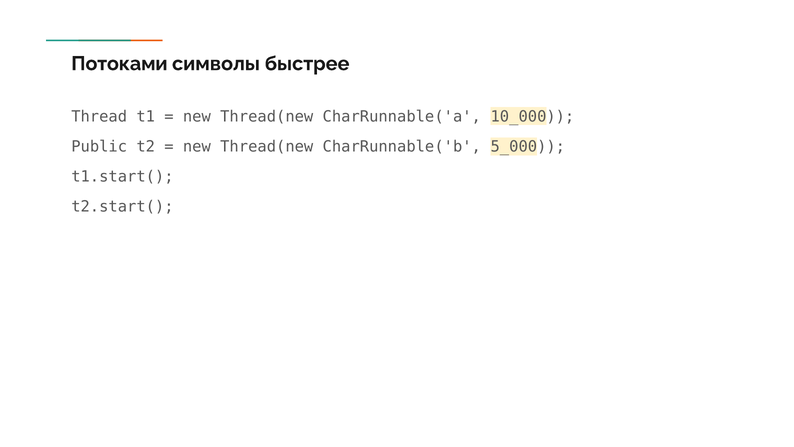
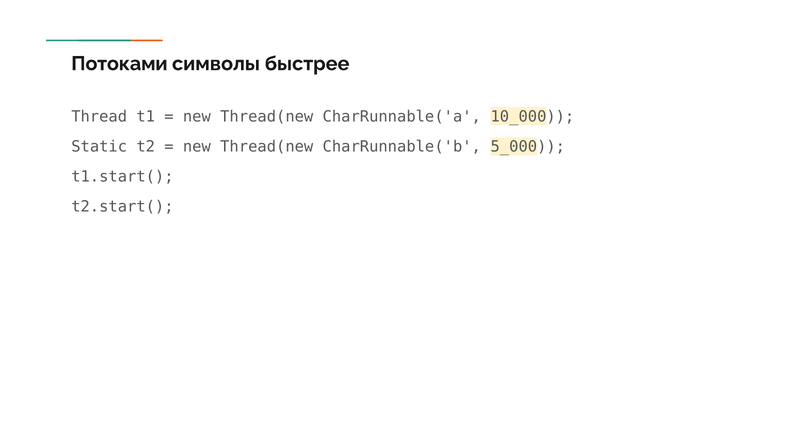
Public: Public -> Static
